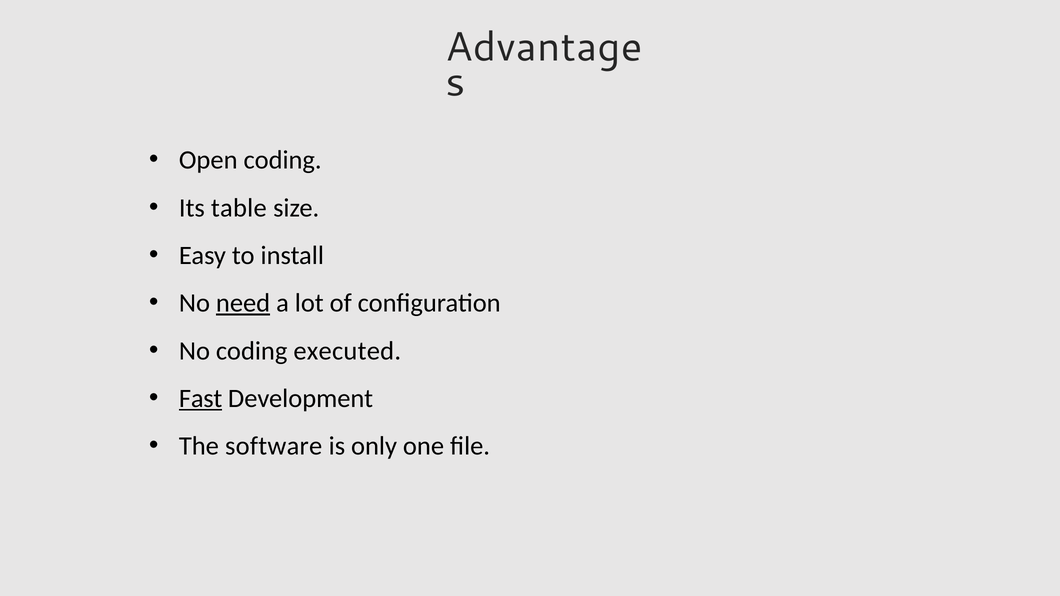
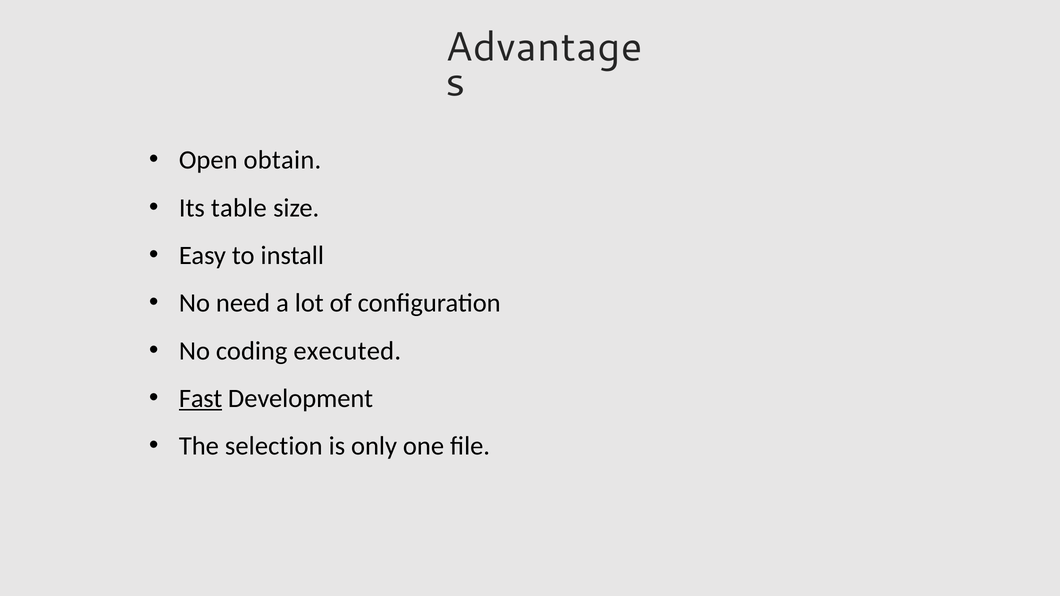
Open coding: coding -> obtain
need underline: present -> none
software: software -> selection
